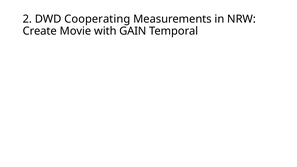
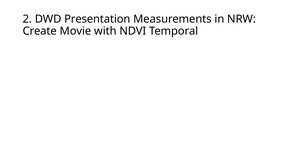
Cooperating: Cooperating -> Presentation
GAIN: GAIN -> NDVI
